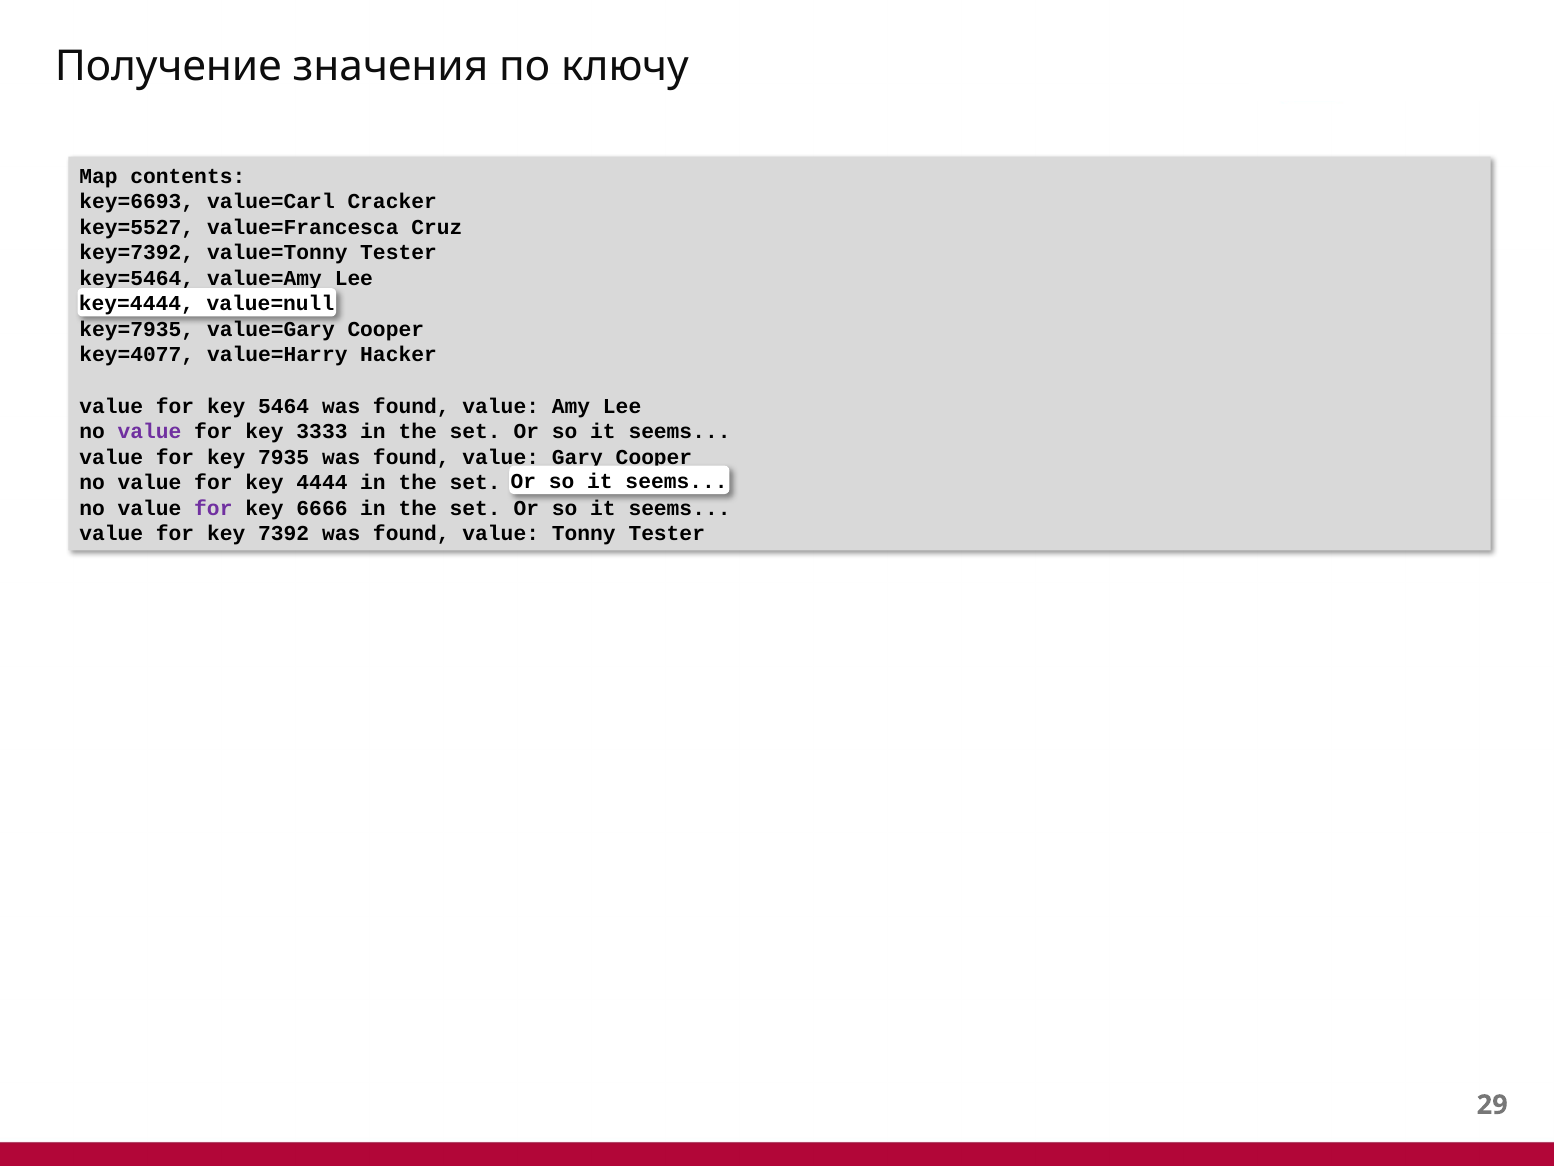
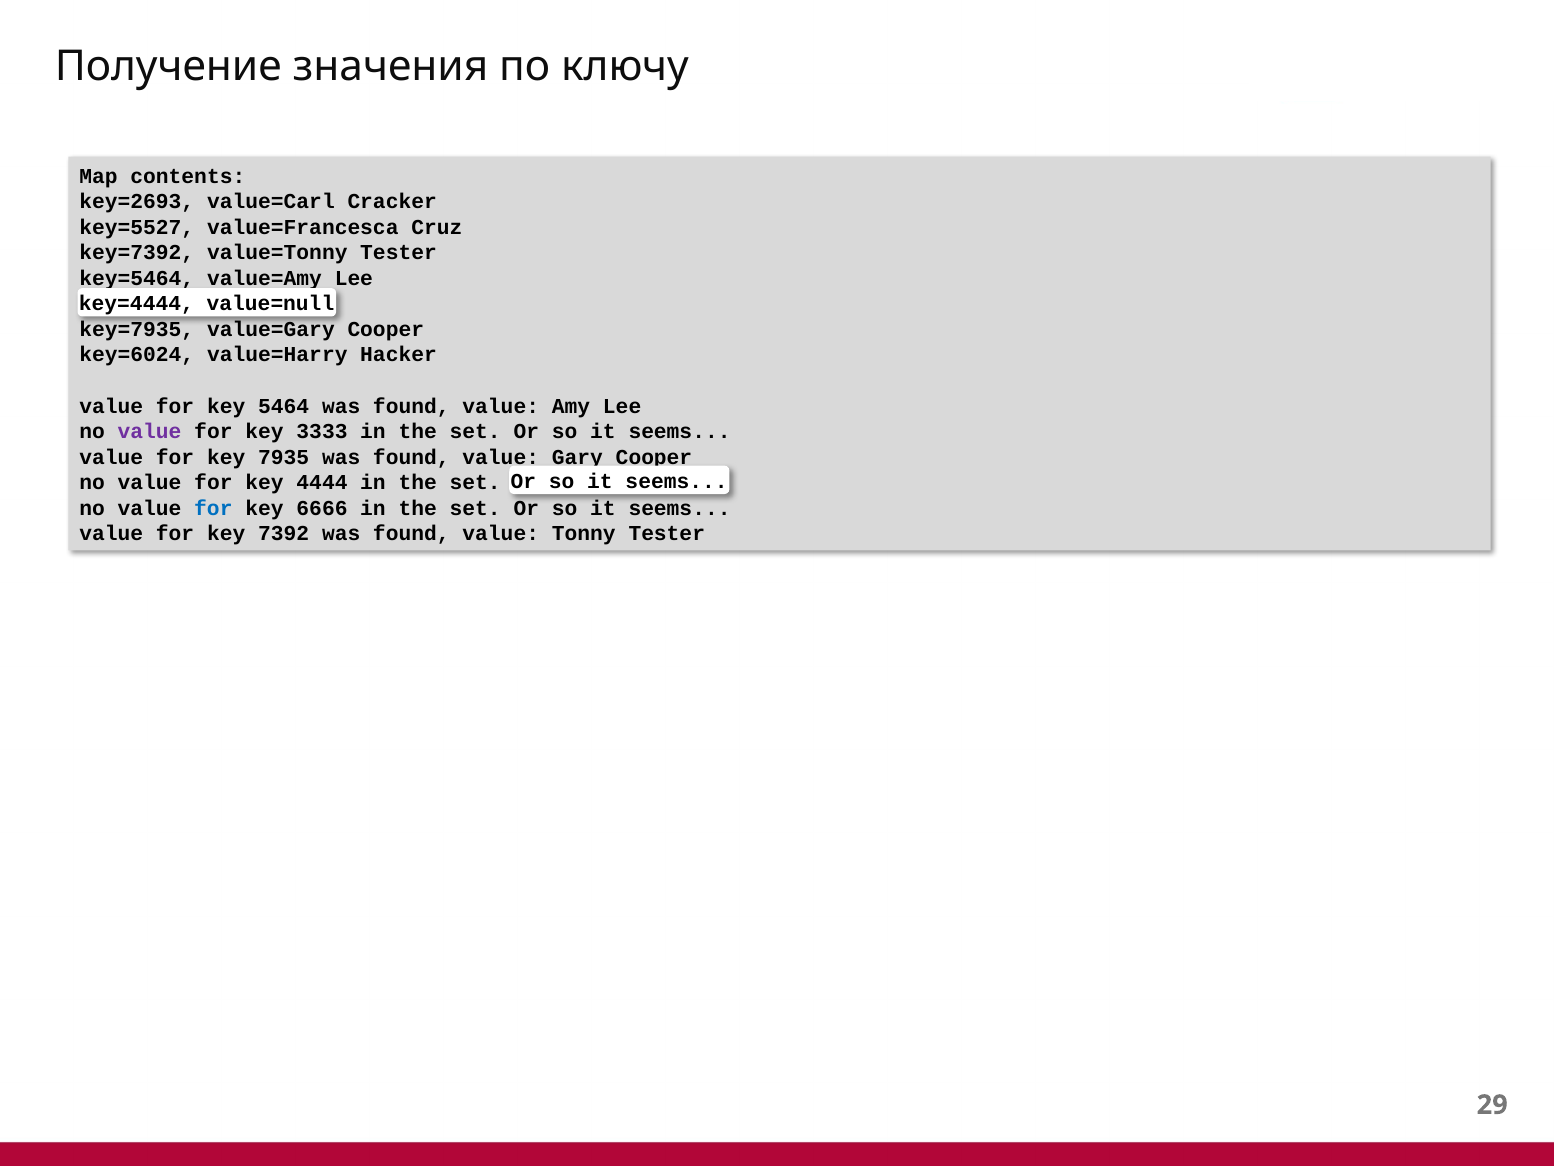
key=6693: key=6693 -> key=2693
key=4077: key=4077 -> key=6024
for at (213, 508) colour: purple -> blue
